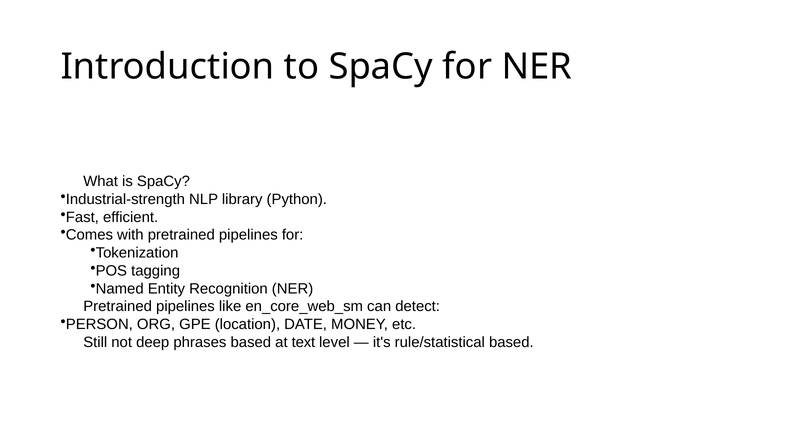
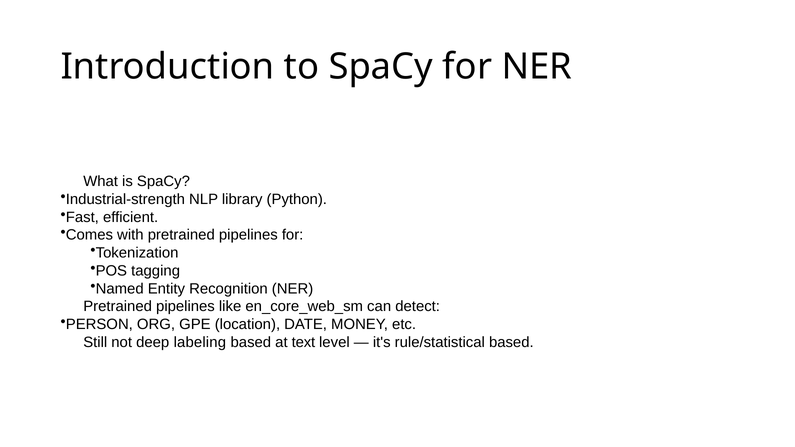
phrases: phrases -> labeling
